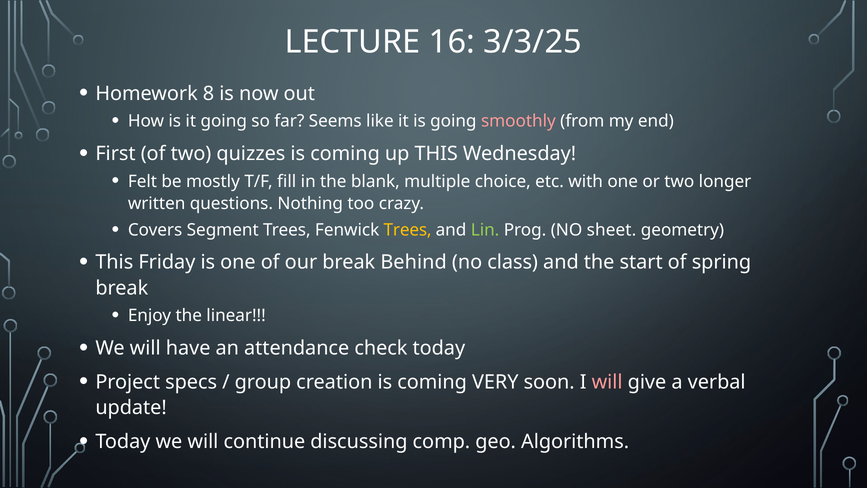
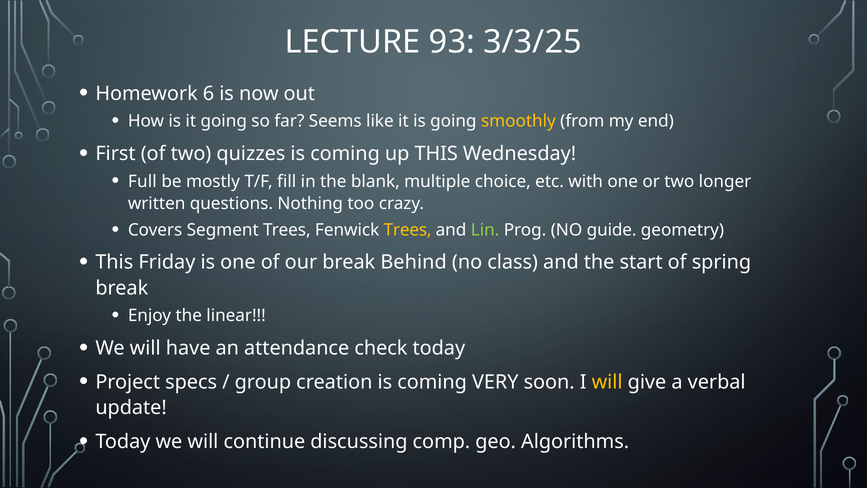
16: 16 -> 93
8: 8 -> 6
smoothly colour: pink -> yellow
Felt: Felt -> Full
sheet: sheet -> guide
will at (607, 382) colour: pink -> yellow
